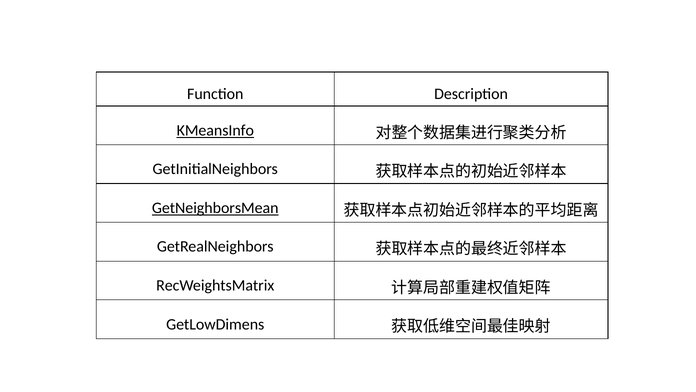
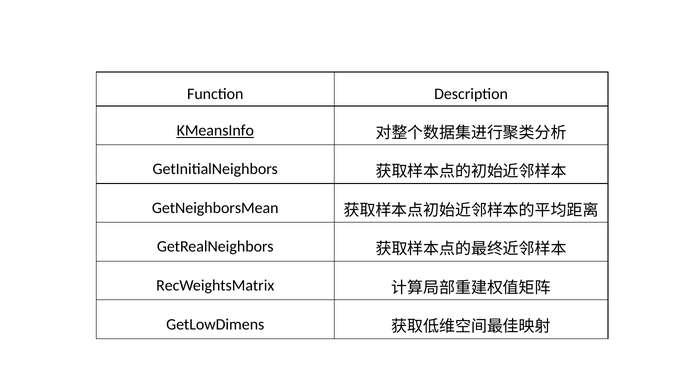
GetNeighborsMean underline: present -> none
